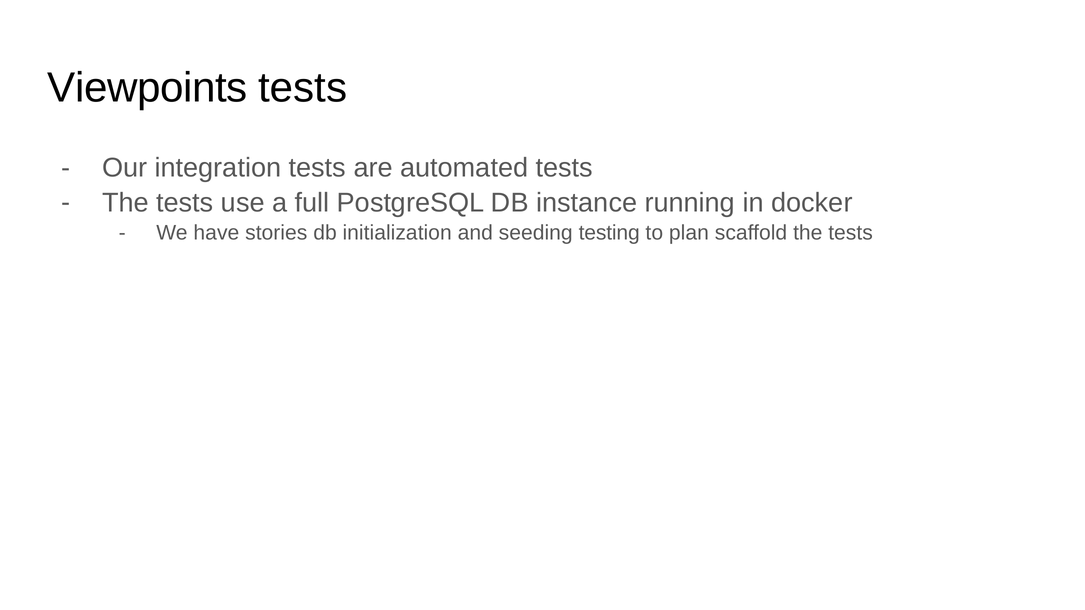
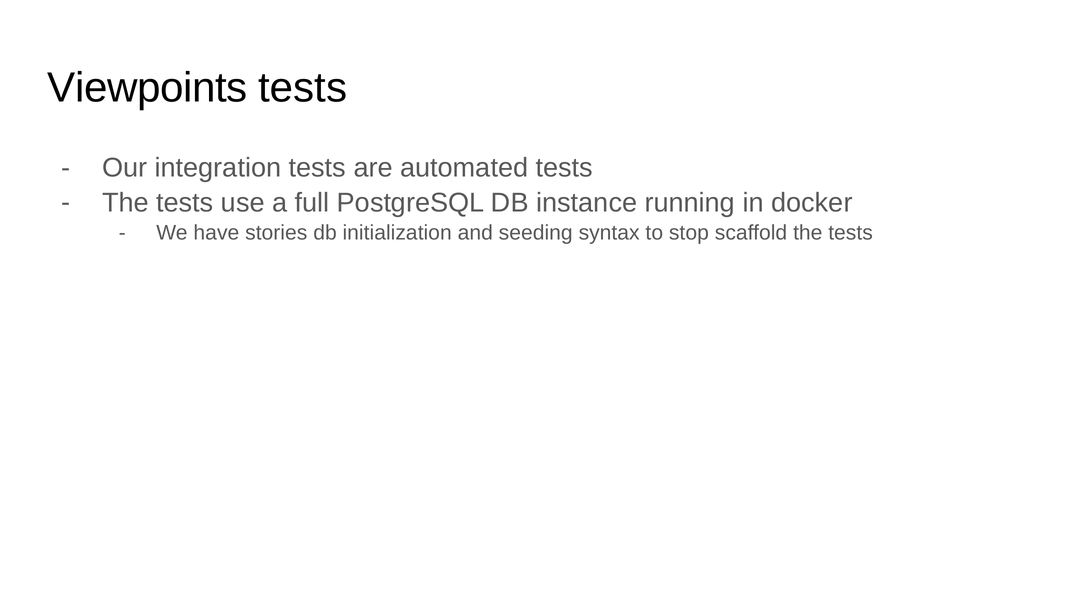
testing: testing -> syntax
plan: plan -> stop
